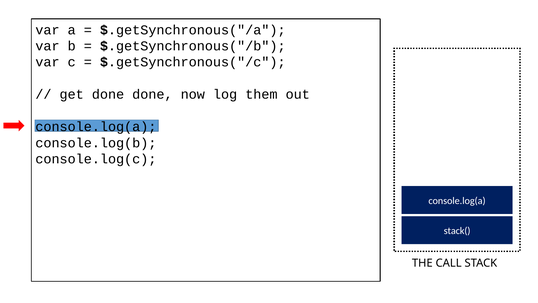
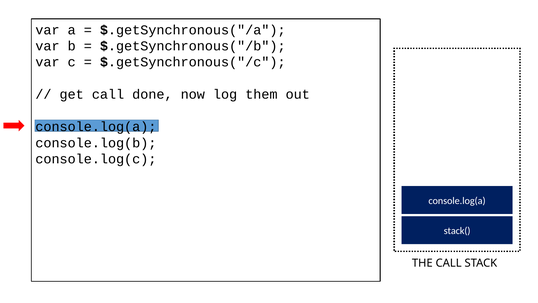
get done: done -> call
